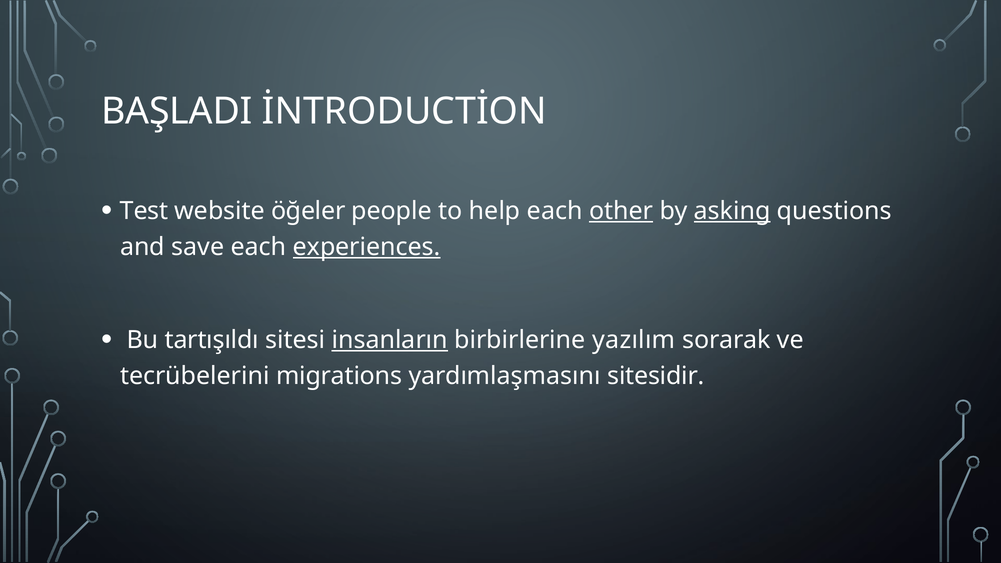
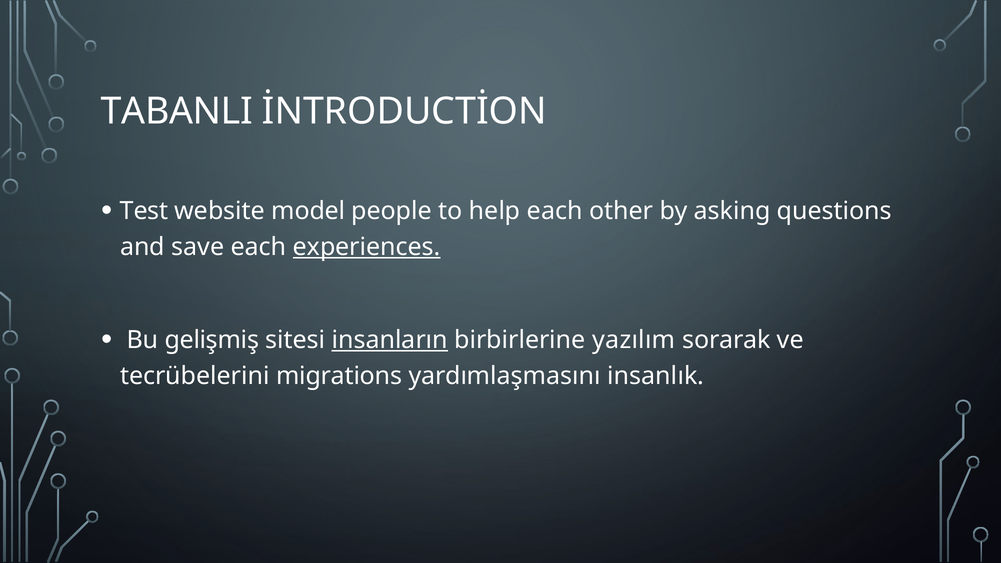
BAŞLADI: BAŞLADI -> TABANLI
öğeler: öğeler -> model
other underline: present -> none
asking underline: present -> none
tartışıldı: tartışıldı -> gelişmiş
sitesidir: sitesidir -> insanlık
